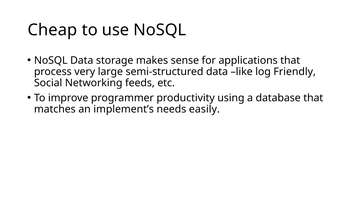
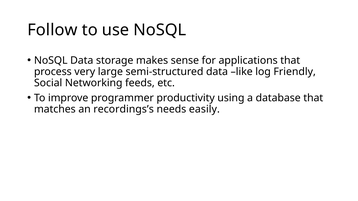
Cheap: Cheap -> Follow
implement’s: implement’s -> recordings’s
